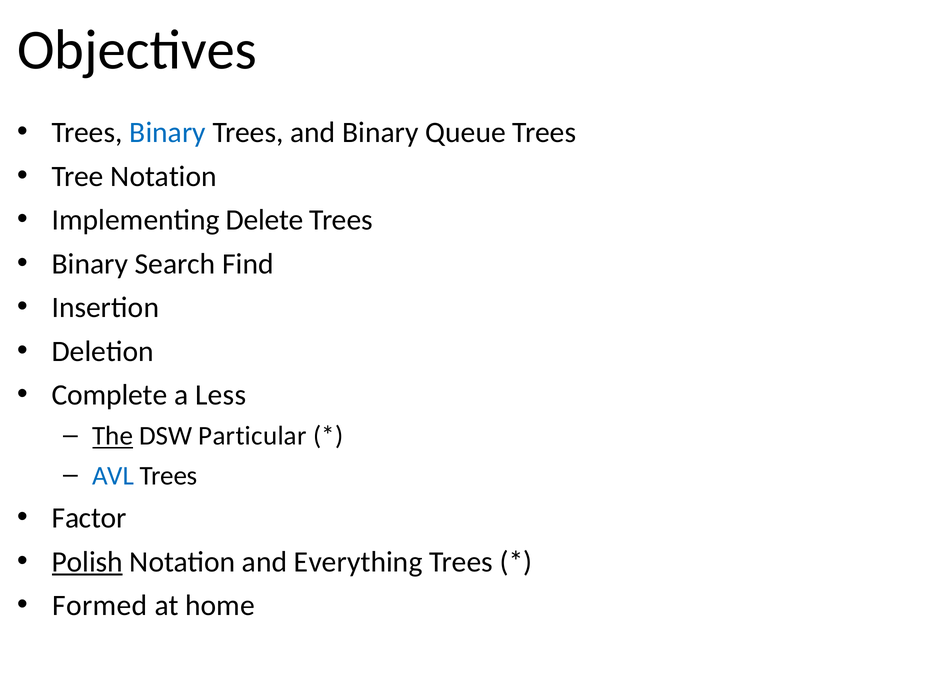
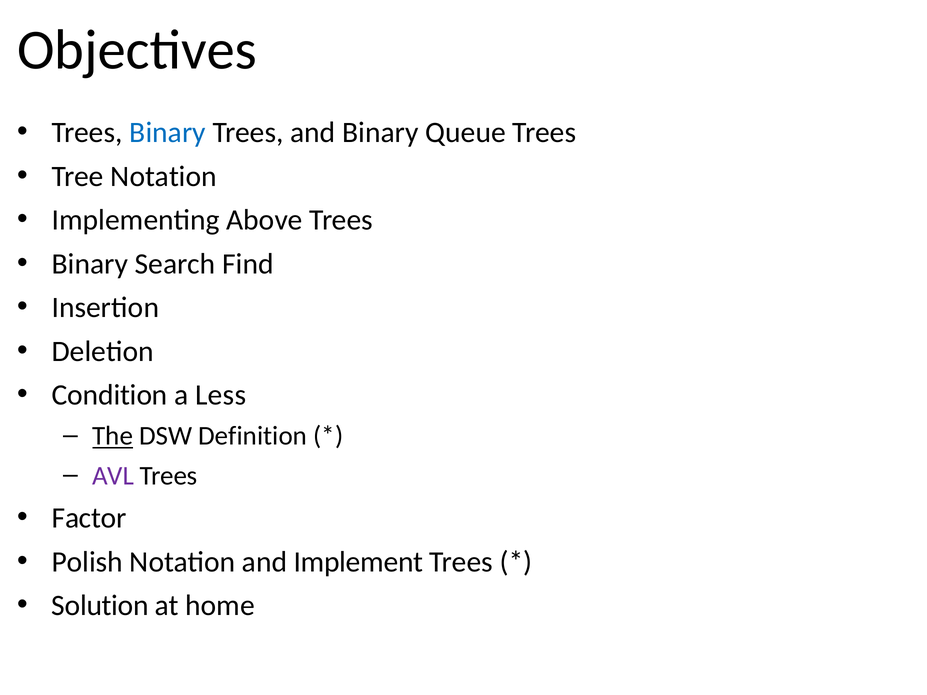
Delete: Delete -> Above
Complete: Complete -> Condition
Particular: Particular -> Definition
AVL colour: blue -> purple
Polish underline: present -> none
Everything: Everything -> Implement
Formed: Formed -> Solution
